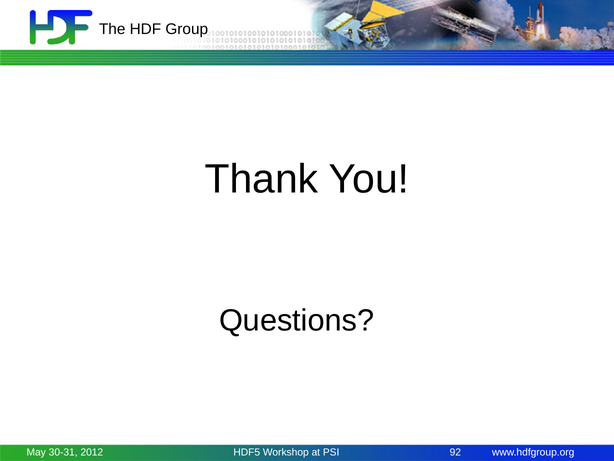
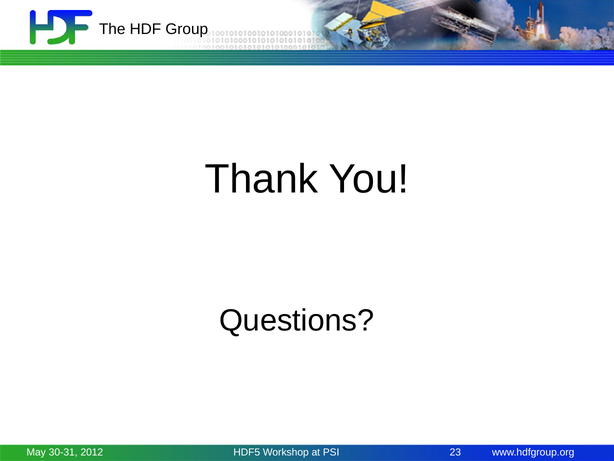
92: 92 -> 23
